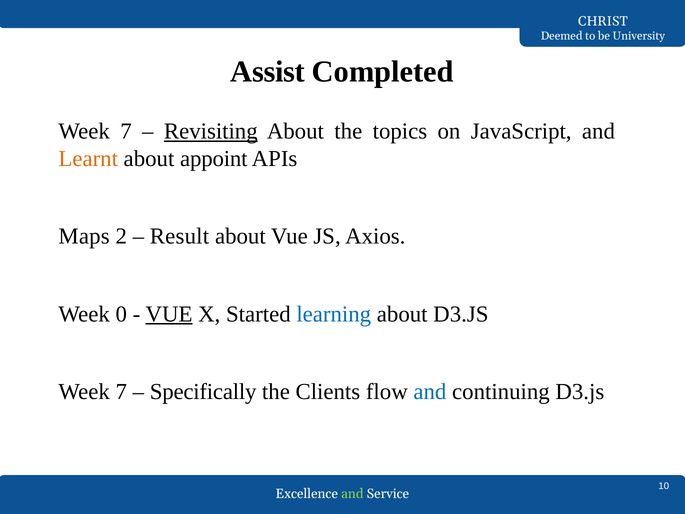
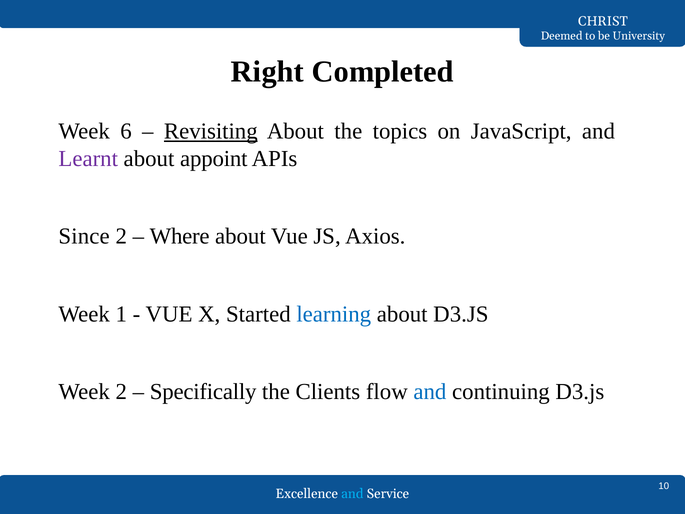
Assist: Assist -> Right
7 at (126, 131): 7 -> 6
Learnt colour: orange -> purple
Maps: Maps -> Since
Result: Result -> Where
0: 0 -> 1
VUE at (169, 314) underline: present -> none
7 at (121, 391): 7 -> 2
and at (352, 494) colour: light green -> light blue
